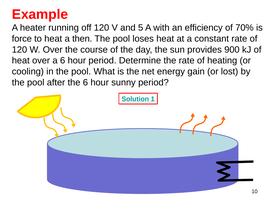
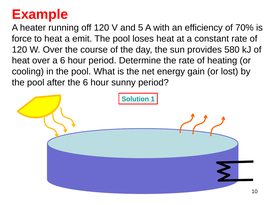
then: then -> emit
900: 900 -> 580
